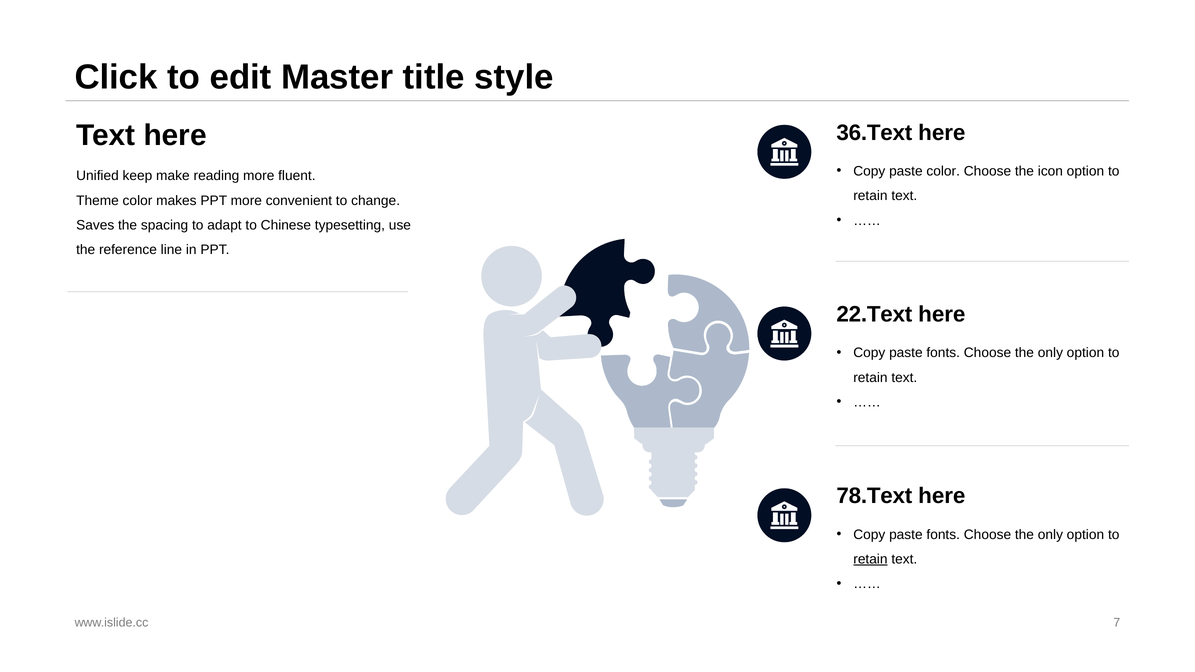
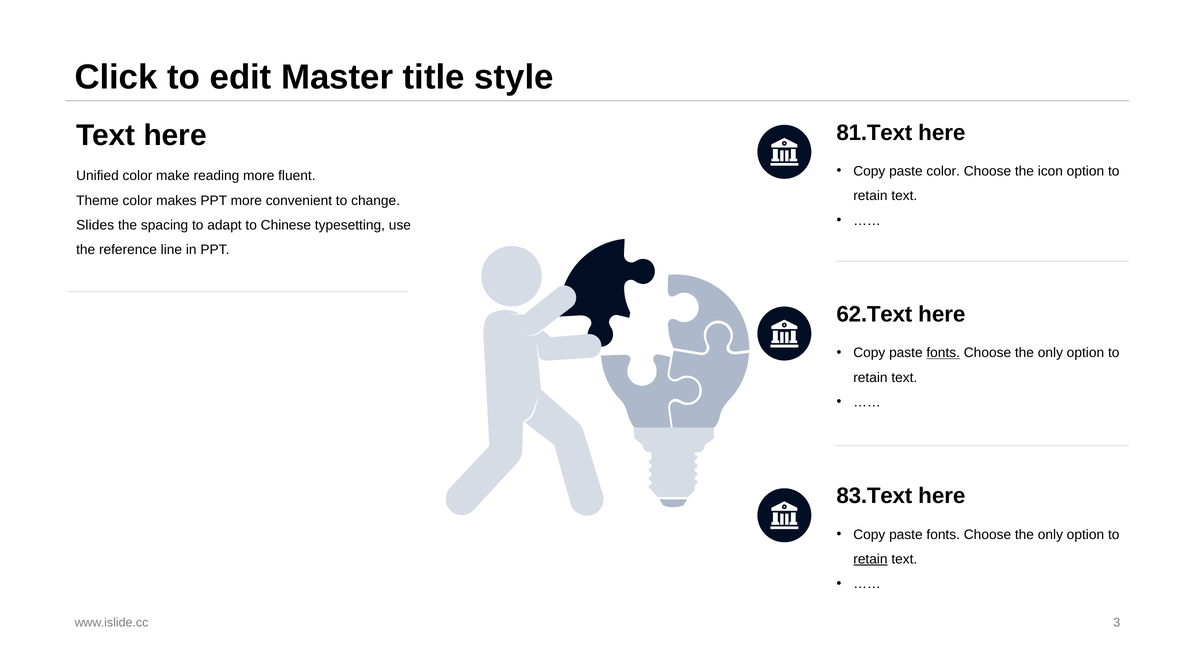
36.Text: 36.Text -> 81.Text
Unified keep: keep -> color
Saves: Saves -> Slides
22.Text: 22.Text -> 62.Text
fonts at (943, 353) underline: none -> present
78.Text: 78.Text -> 83.Text
7: 7 -> 3
